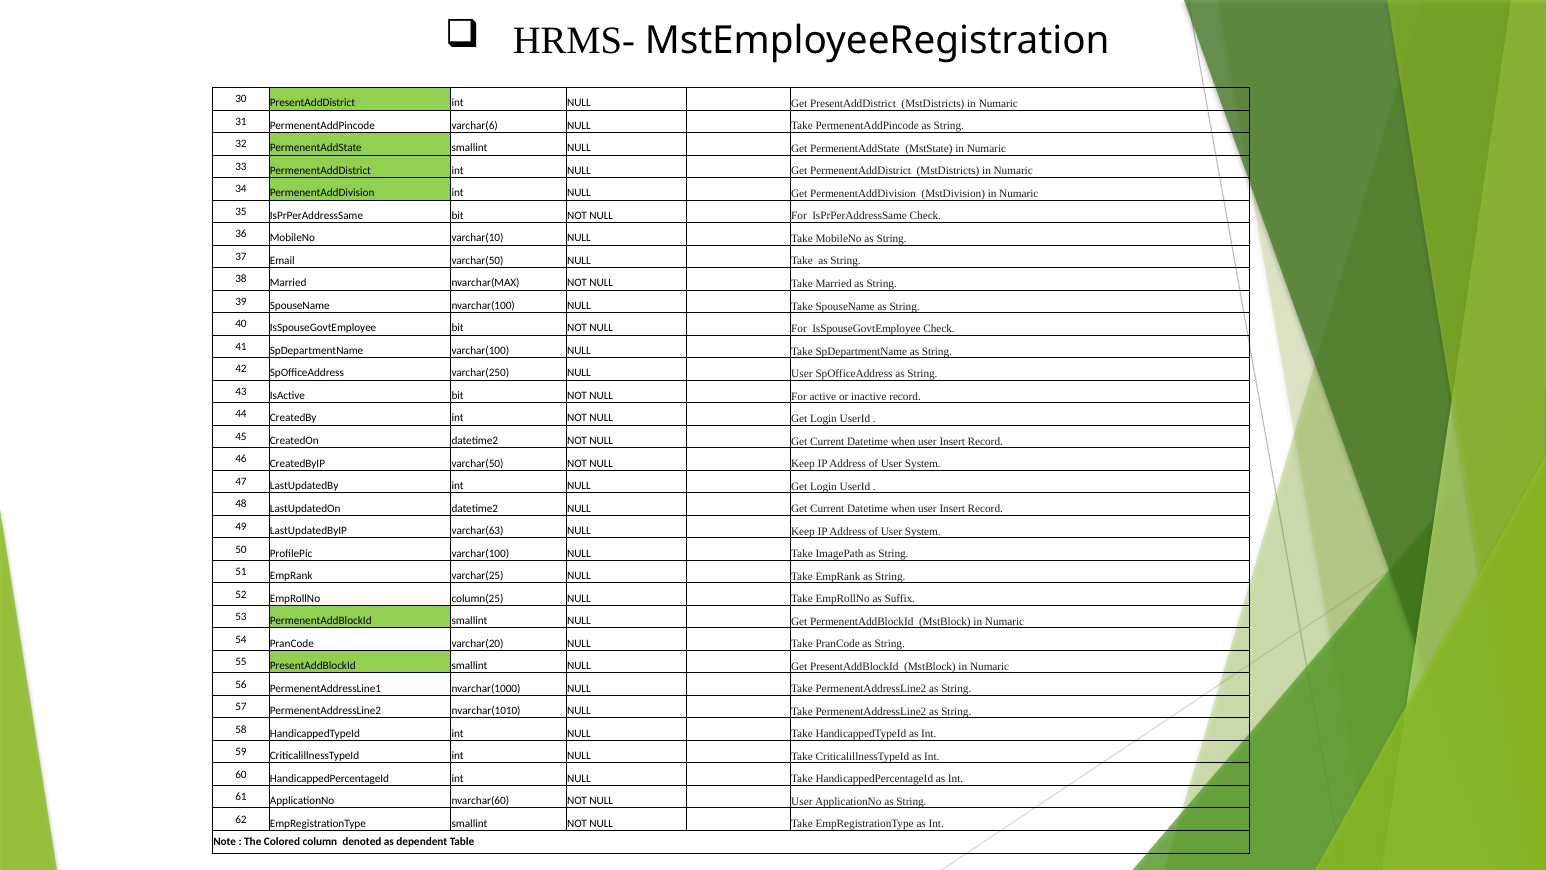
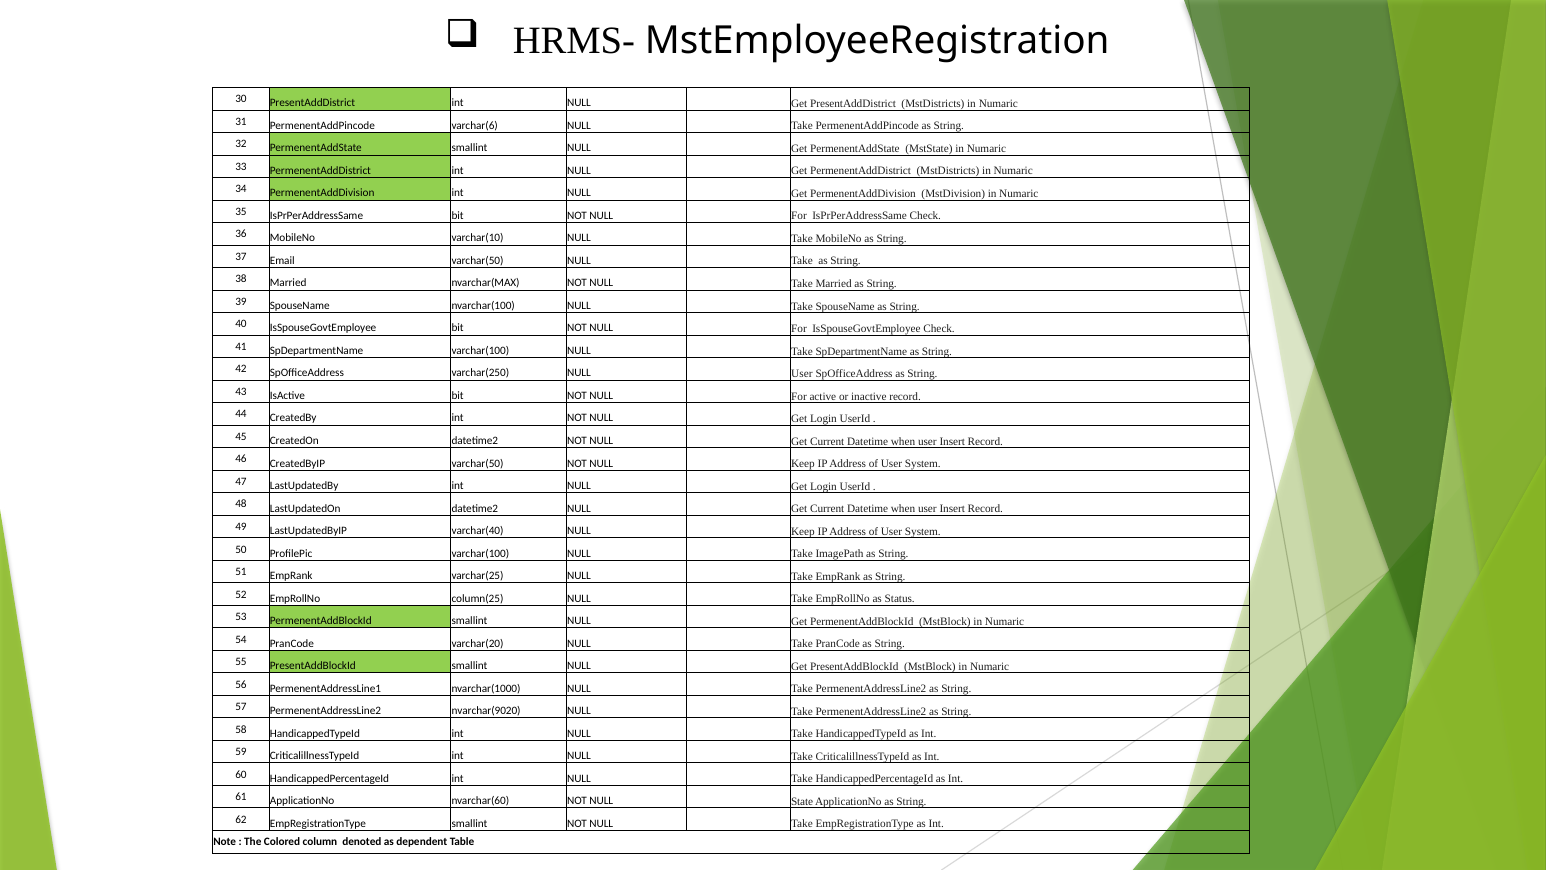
varchar(63: varchar(63 -> varchar(40
Suffix: Suffix -> Status
nvarchar(1010: nvarchar(1010 -> nvarchar(9020
NOT NULL User: User -> State
